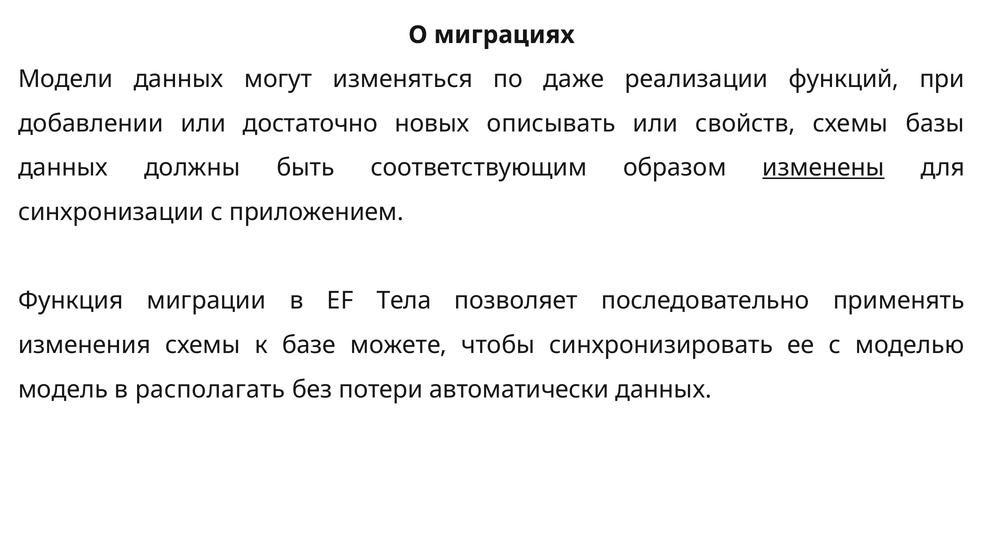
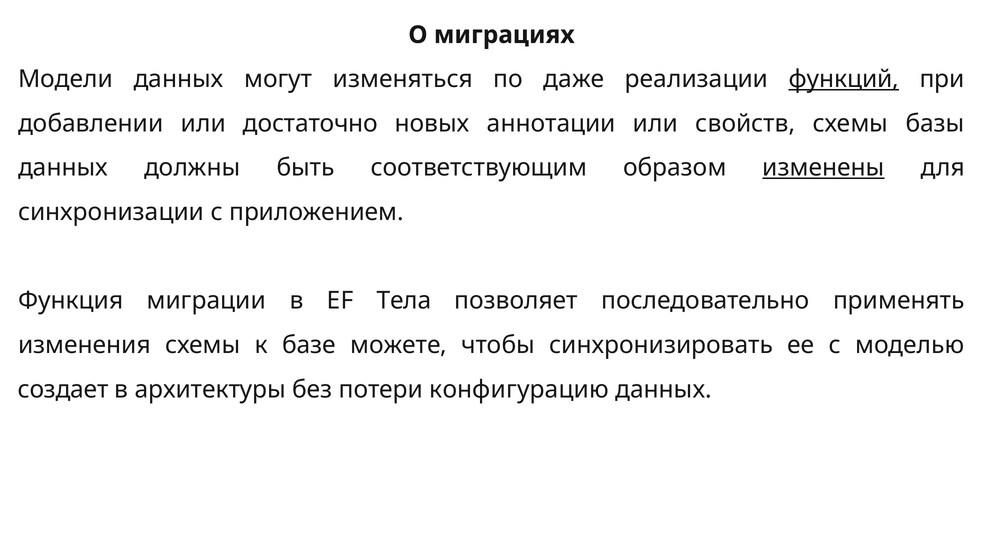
функций underline: none -> present
описывать: описывать -> аннотации
модель: модель -> создает
располагать: располагать -> архитектуры
автоматически: автоматически -> конфигурацию
